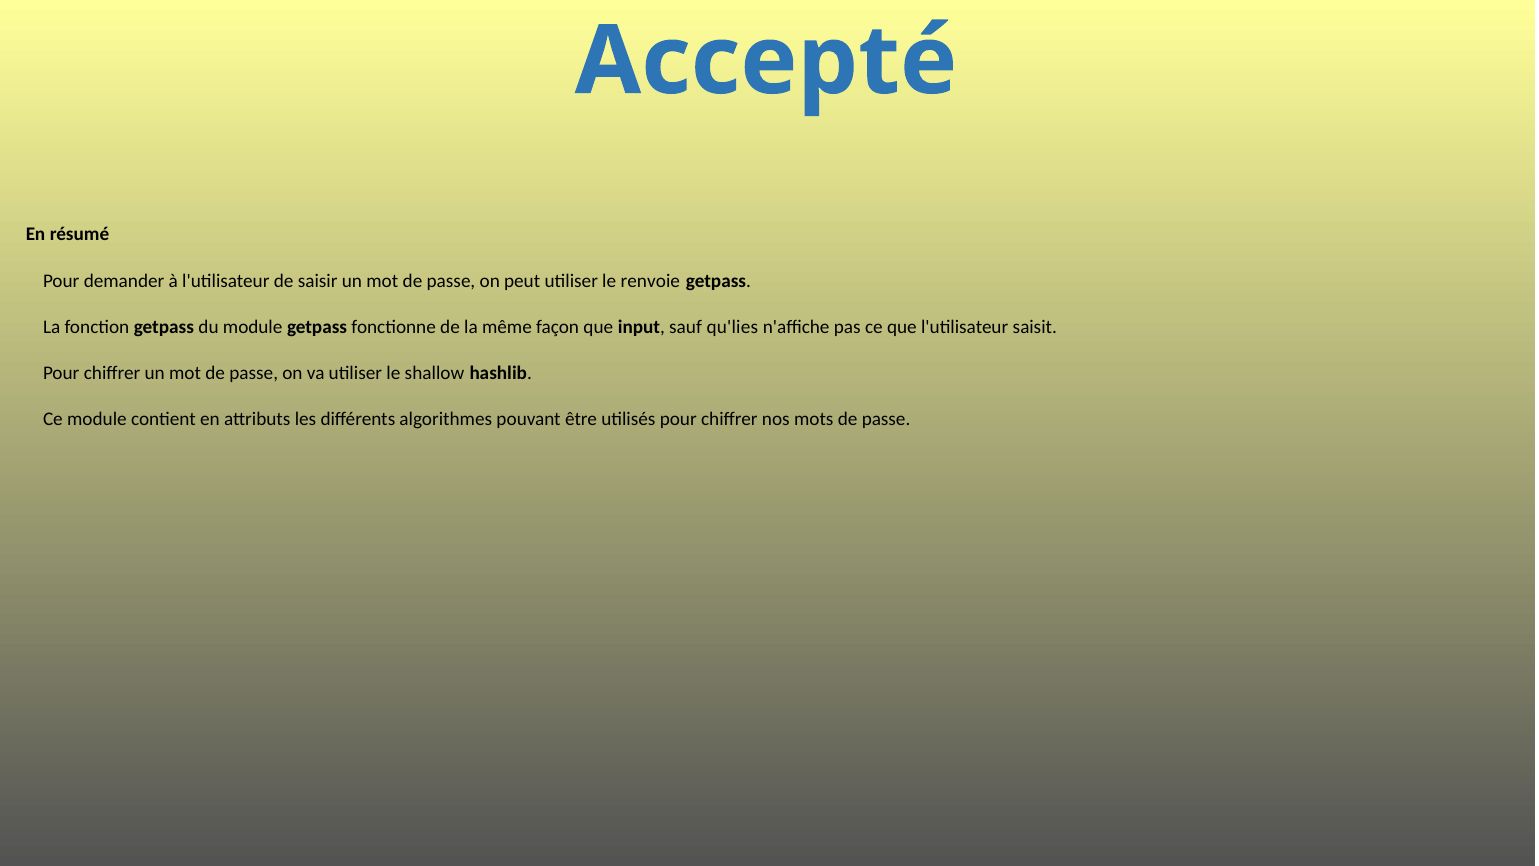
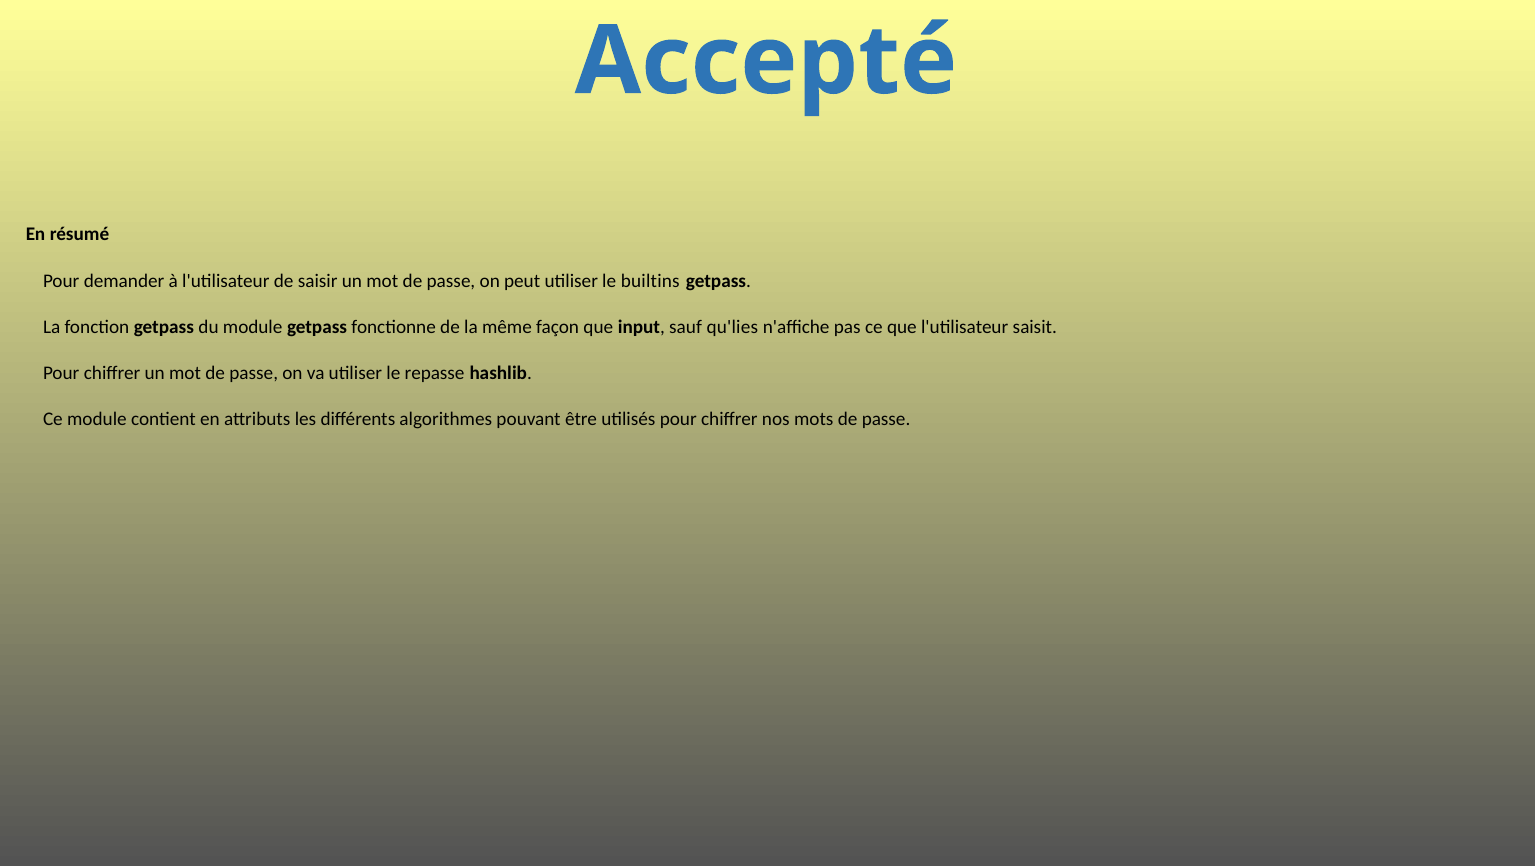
renvoie: renvoie -> builtins
shallow: shallow -> repasse
